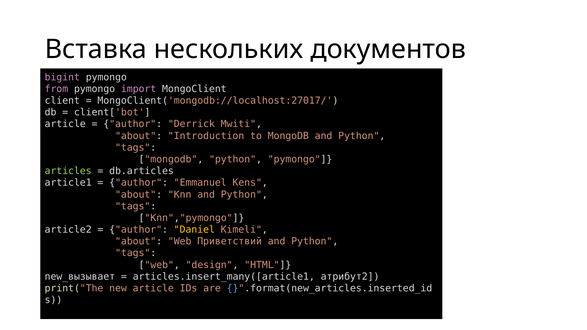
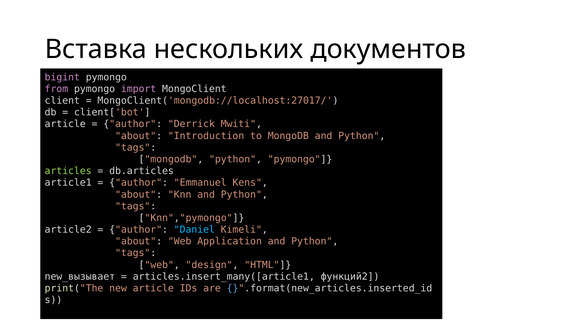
Daniel colour: yellow -> light blue
Приветствий: Приветствий -> Application
атрибут2: атрибут2 -> функций2
